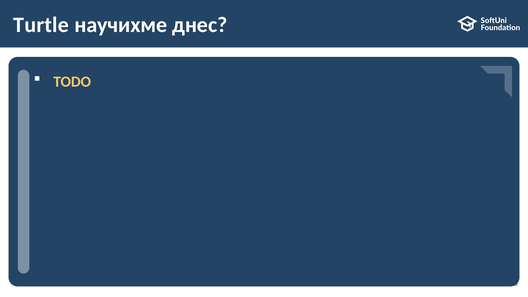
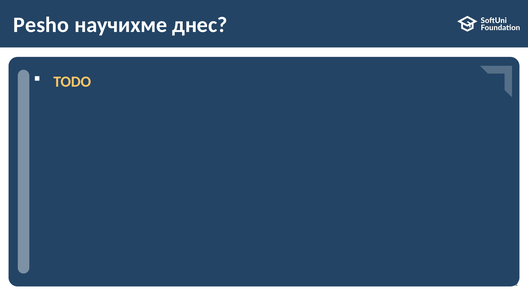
Turtle: Turtle -> Pesho
